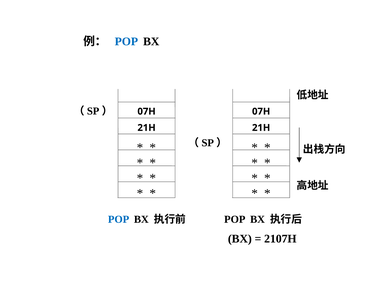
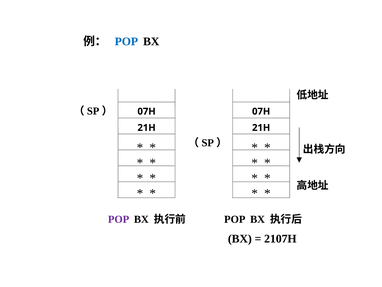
POP at (119, 219) colour: blue -> purple
